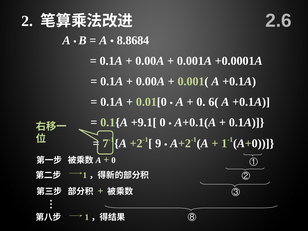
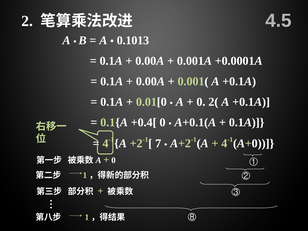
2.6: 2.6 -> 4.5
8.8684: 8.8684 -> 0.1013
6(: 6( -> 2(
+9.1[: +9.1[ -> +0.4[
7 at (105, 143): 7 -> 4
9: 9 -> 7
1 at (224, 143): 1 -> 4
